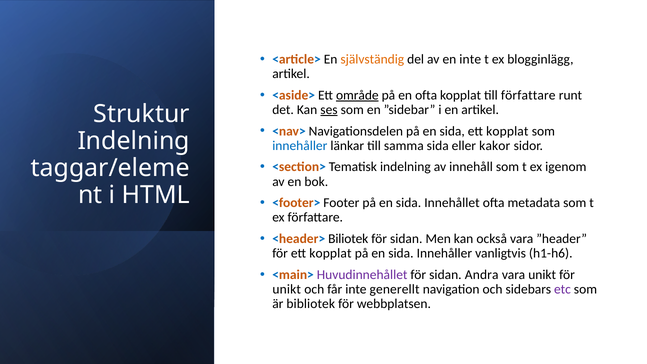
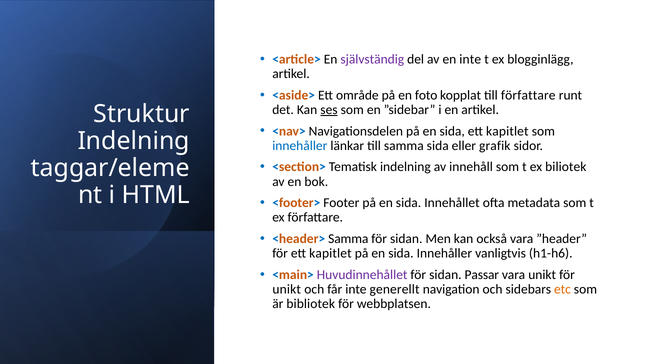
självständig colour: orange -> purple
område underline: present -> none
en ofta: ofta -> foto
sida ett kopplat: kopplat -> kapitlet
kakor: kakor -> grafik
igenom: igenom -> biliotek
<header> Biliotek: Biliotek -> Samma
för ett kopplat: kopplat -> kapitlet
Andra: Andra -> Passar
etc colour: purple -> orange
